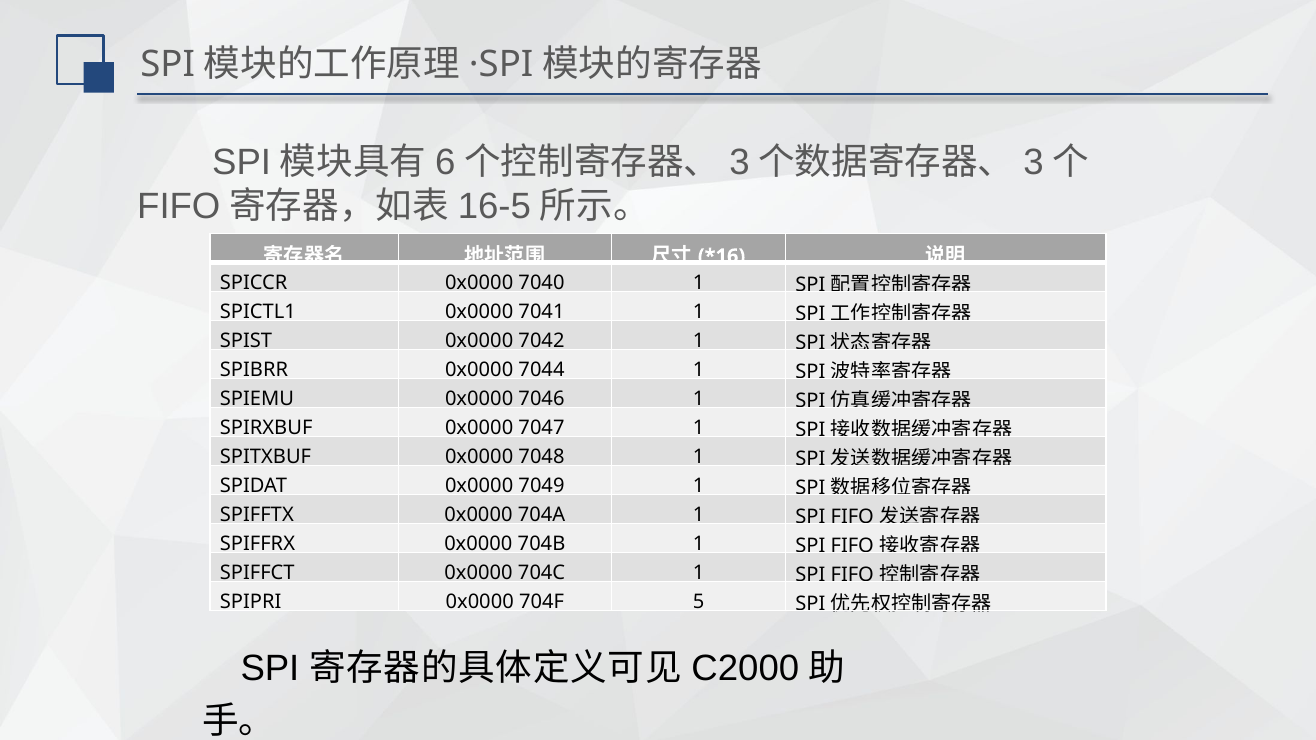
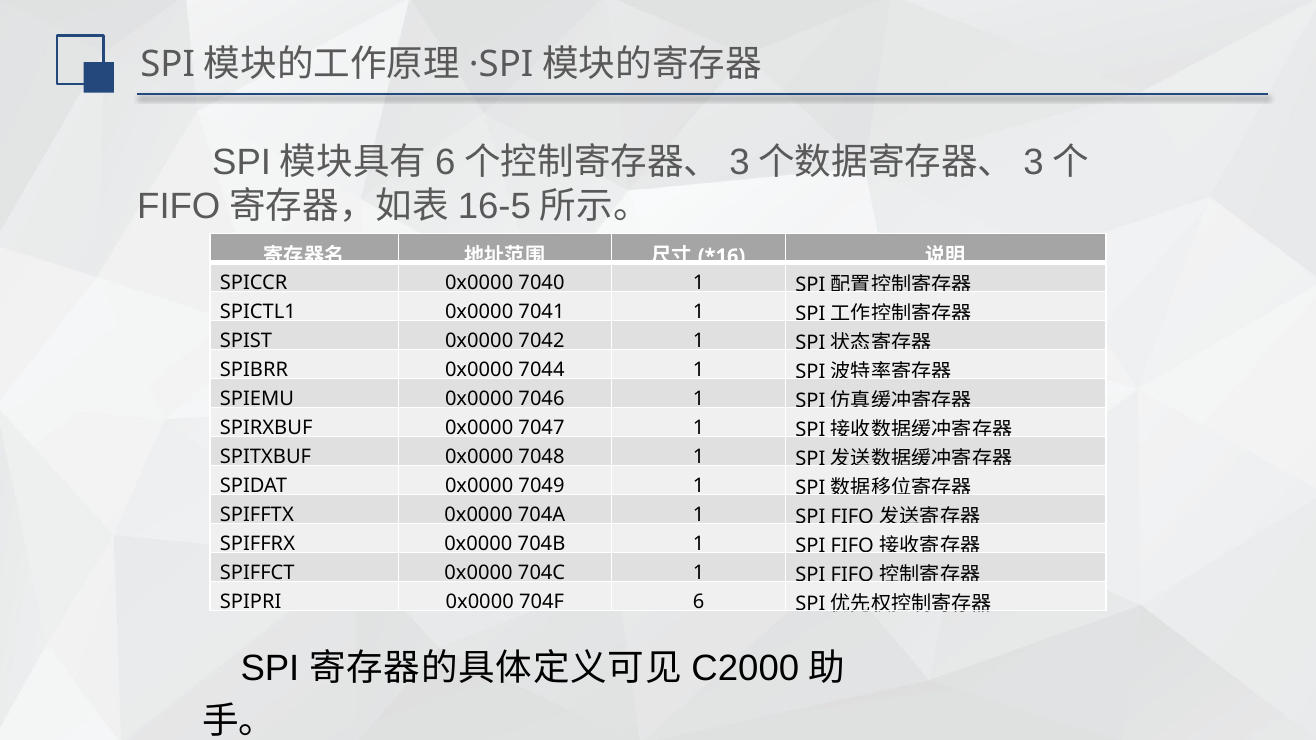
5: 5 -> 6
